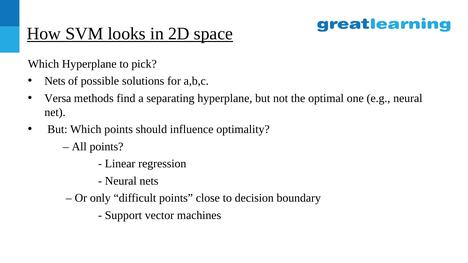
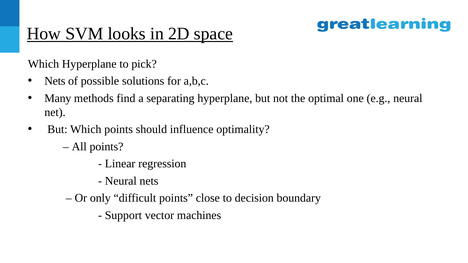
Versa: Versa -> Many
